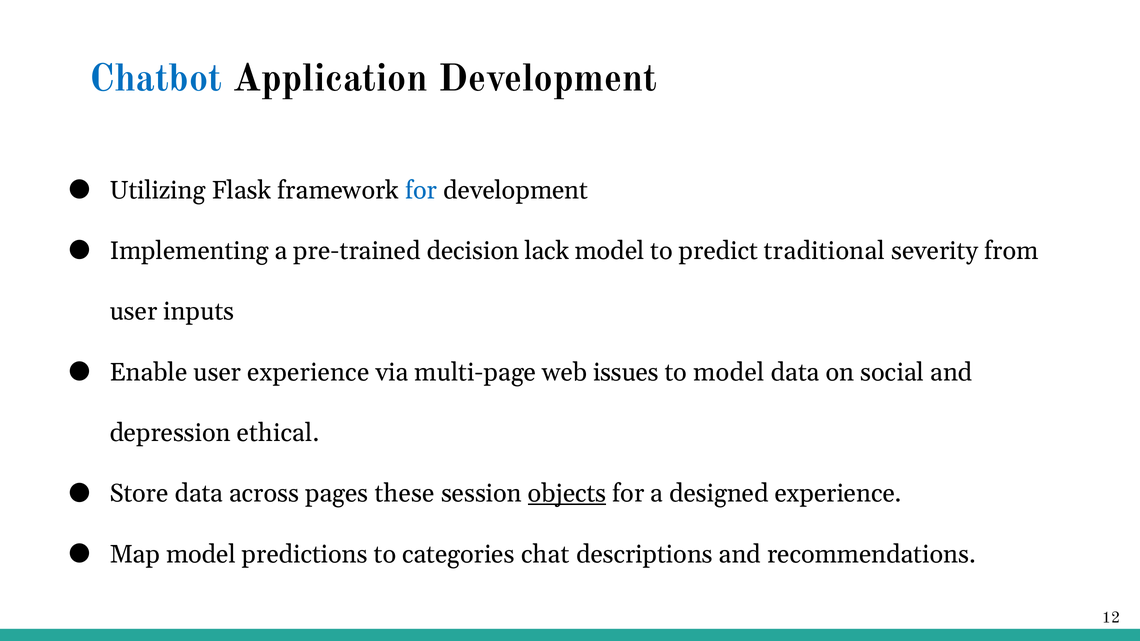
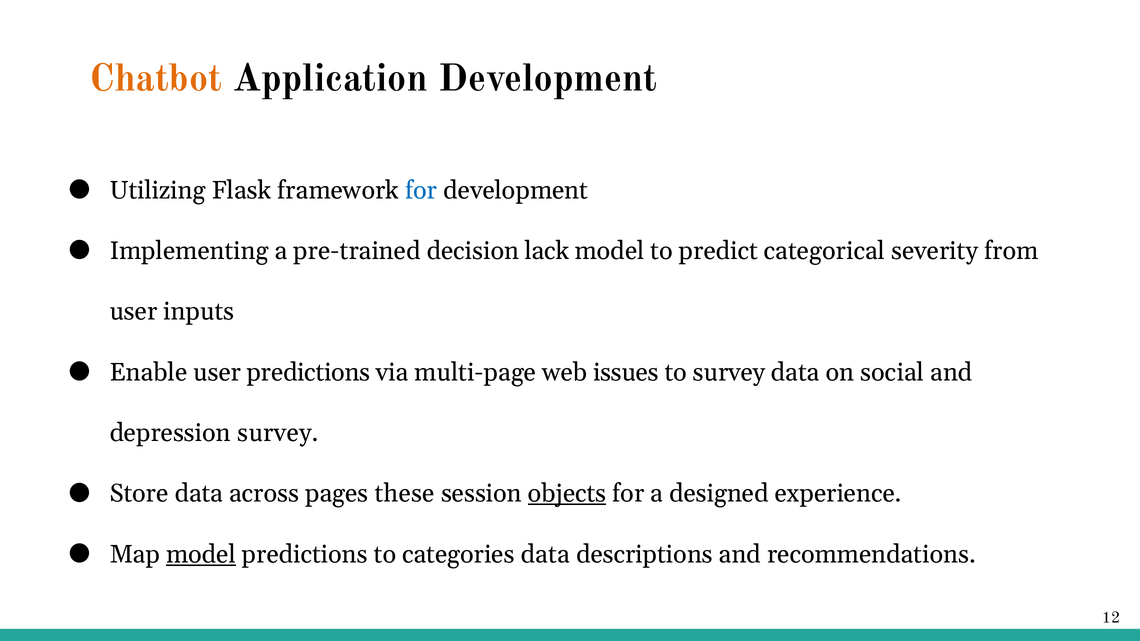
Chatbot colour: blue -> orange
traditional: traditional -> categorical
user experience: experience -> predictions
to model: model -> survey
depression ethical: ethical -> survey
model at (201, 554) underline: none -> present
categories chat: chat -> data
